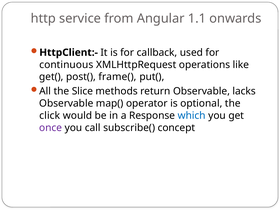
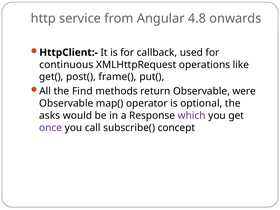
1.1: 1.1 -> 4.8
Slice: Slice -> Find
lacks: lacks -> were
click: click -> asks
which colour: blue -> purple
